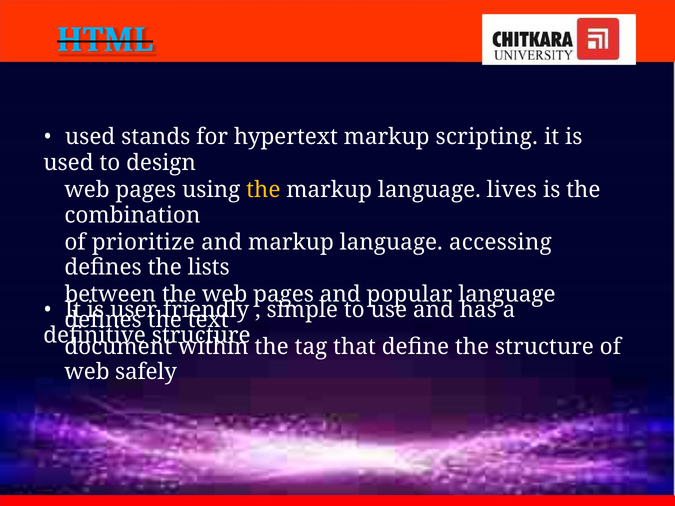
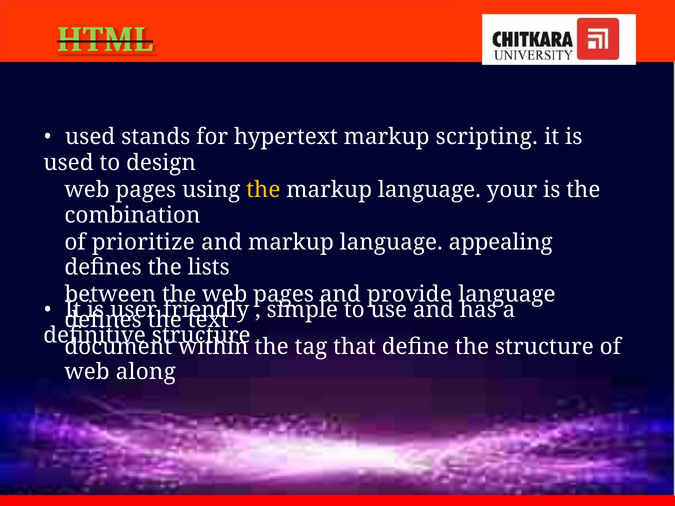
HTML colour: light blue -> light green
lives: lives -> your
accessing: accessing -> appealing
popular: popular -> provide
safely: safely -> along
